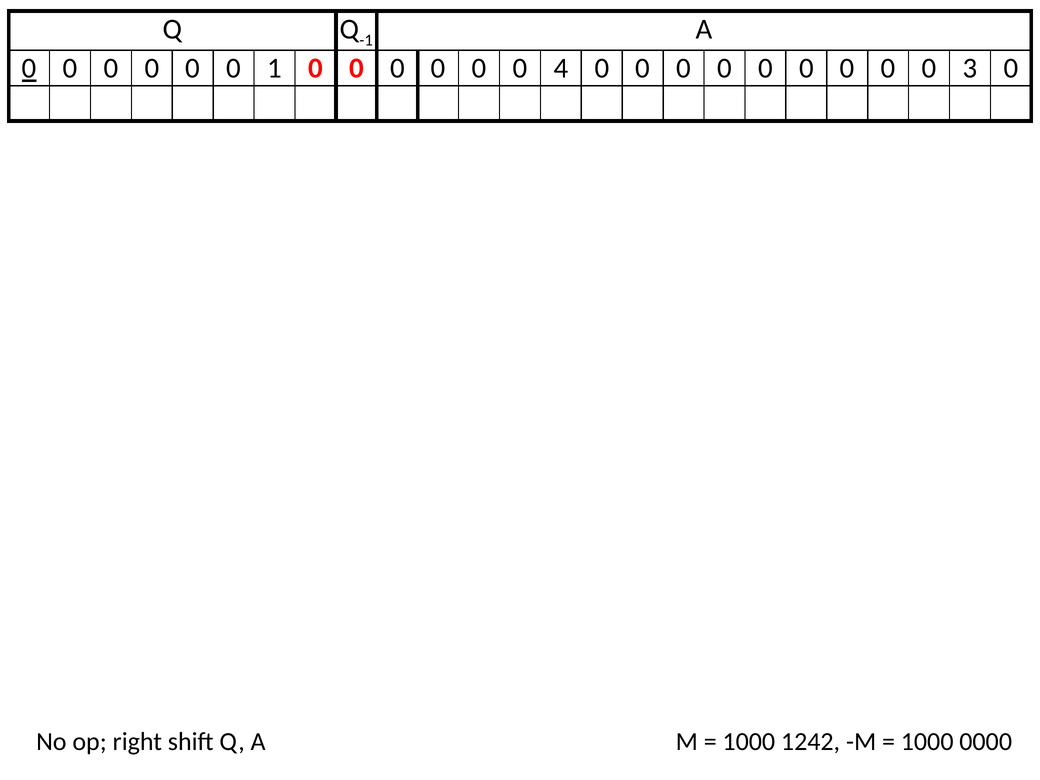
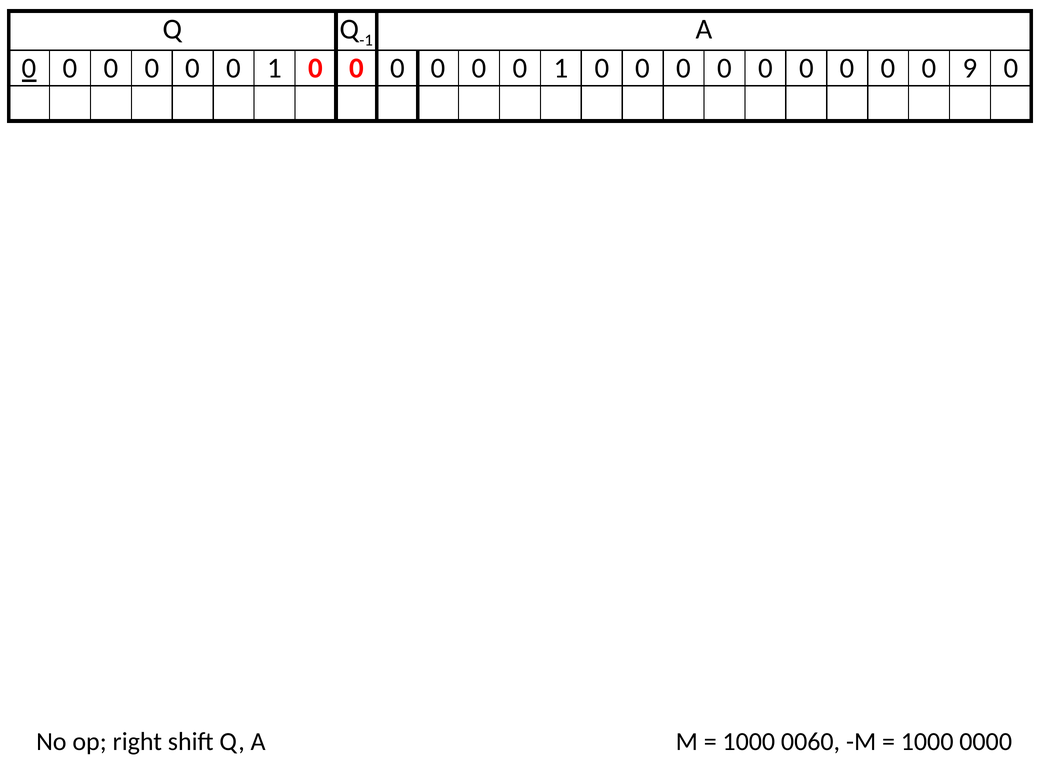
4 at (561, 68): 4 -> 1
3: 3 -> 9
1242: 1242 -> 0060
